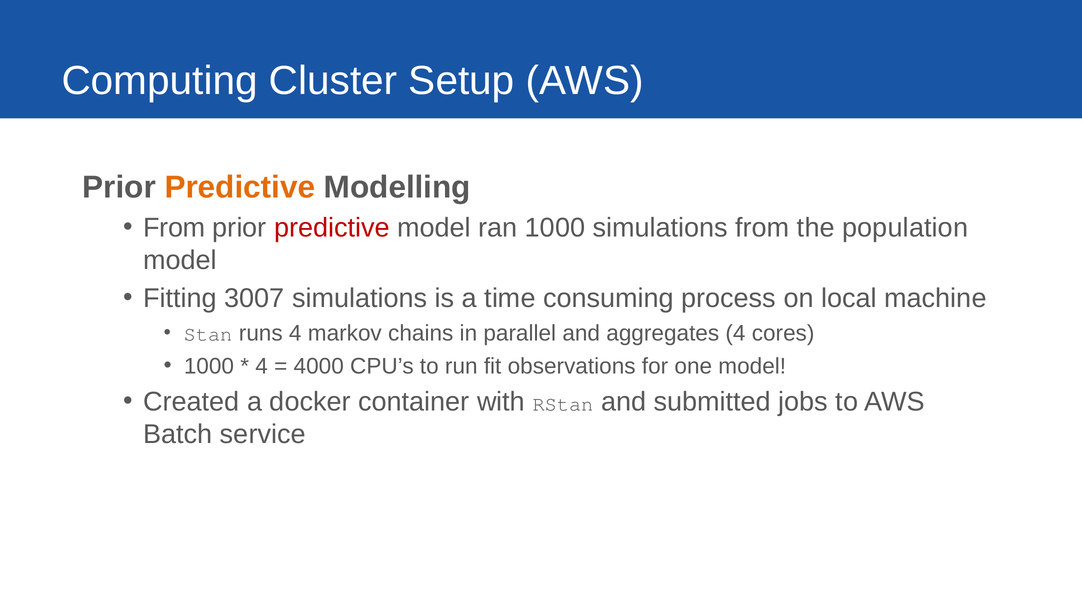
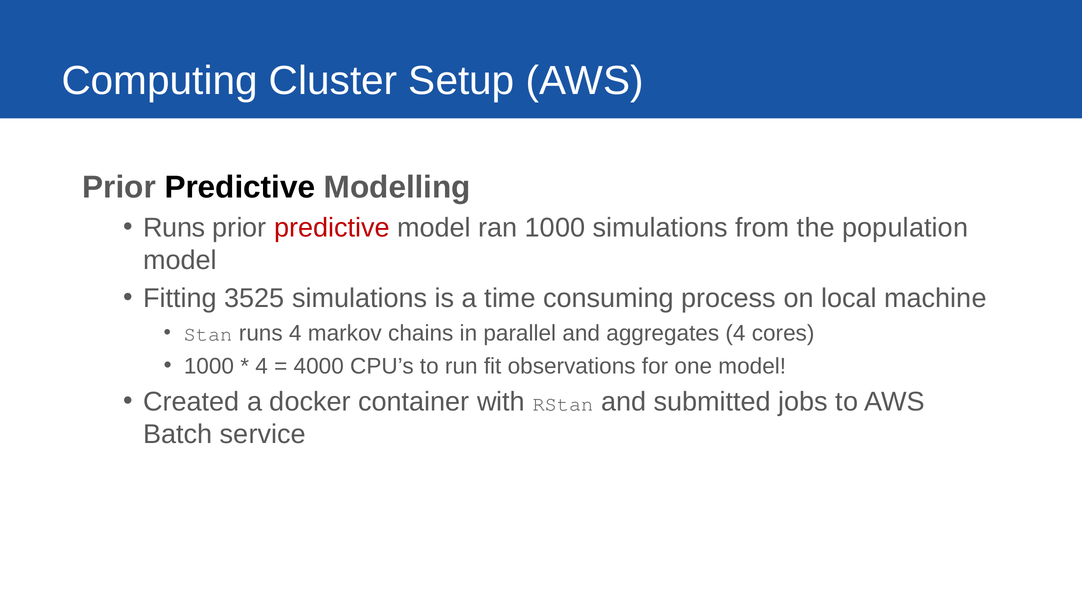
Predictive at (240, 187) colour: orange -> black
From at (174, 228): From -> Runs
3007: 3007 -> 3525
